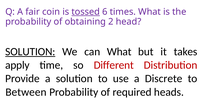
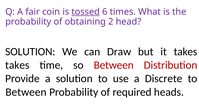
SOLUTION at (30, 52) underline: present -> none
can What: What -> Draw
apply at (17, 65): apply -> takes
so Different: Different -> Between
